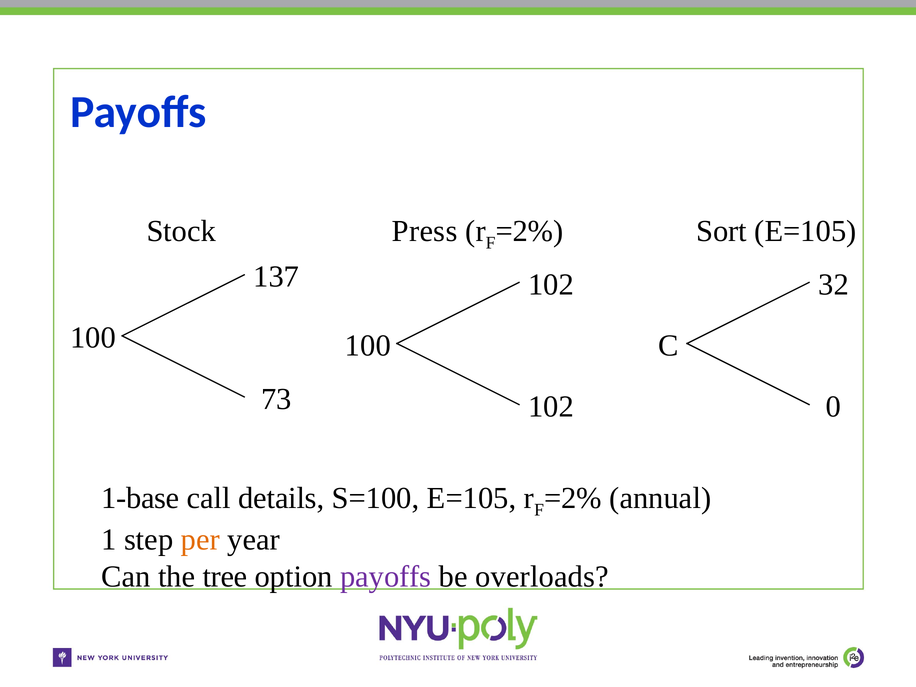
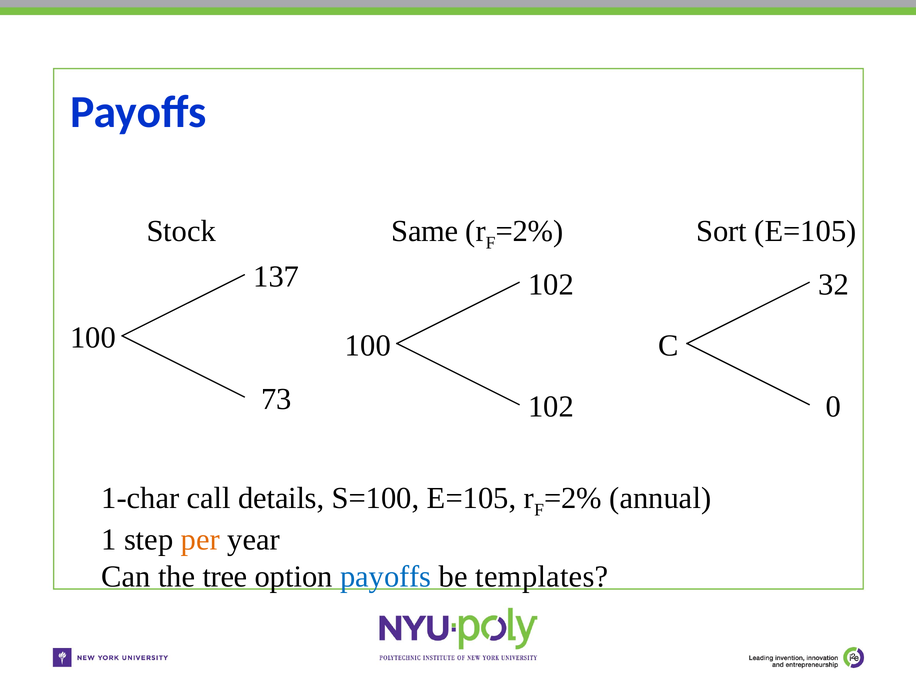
Press: Press -> Same
1-base: 1-base -> 1-char
payoffs at (386, 577) colour: purple -> blue
overloads: overloads -> templates
